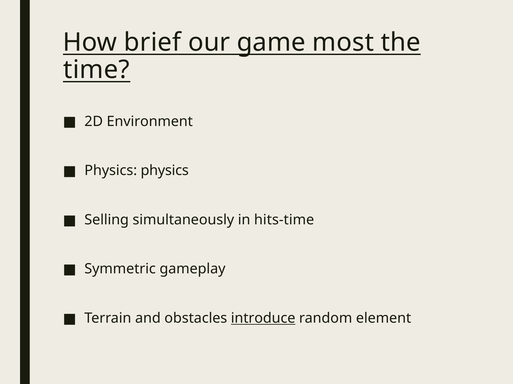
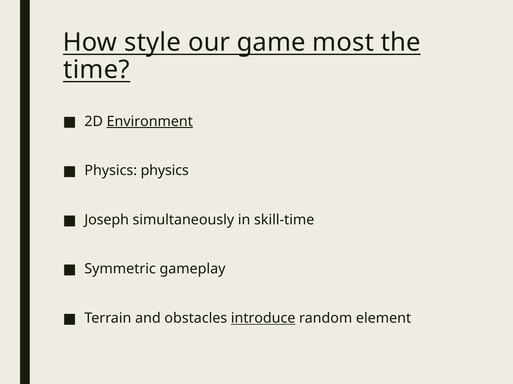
brief: brief -> style
Environment underline: none -> present
Selling: Selling -> Joseph
hits-time: hits-time -> skill-time
